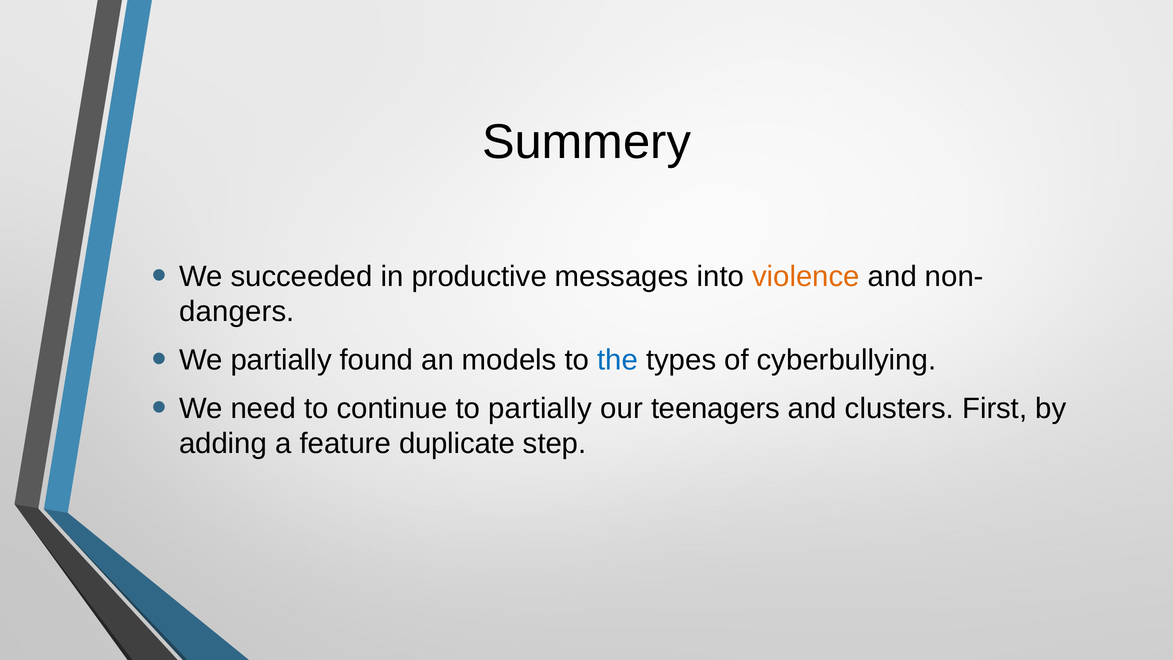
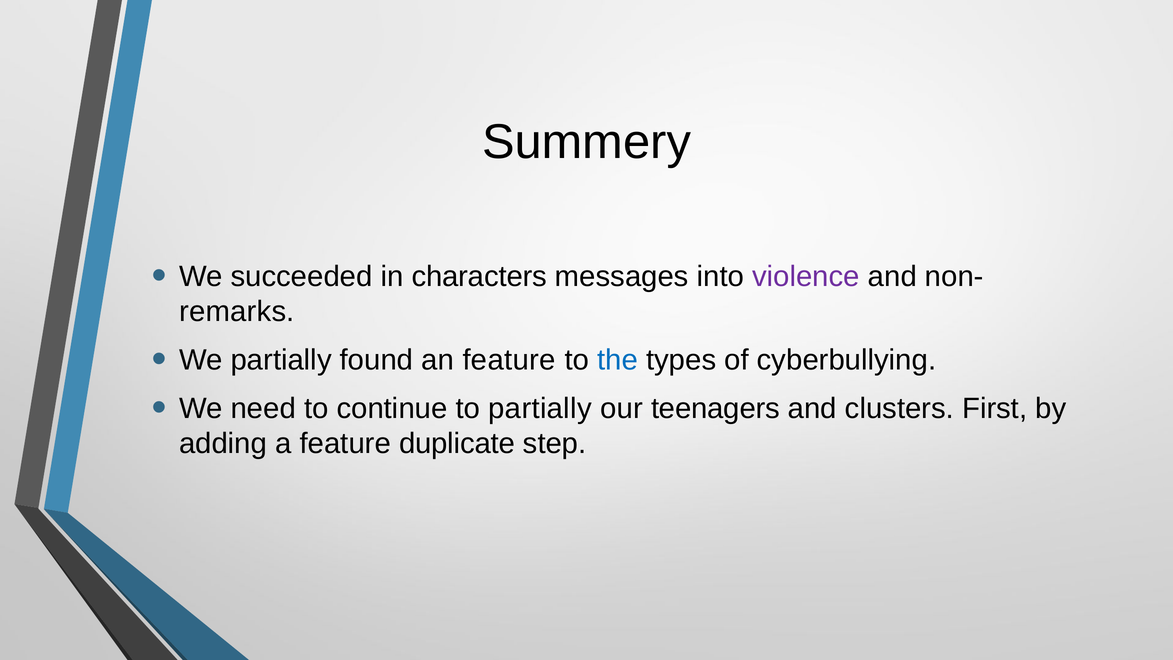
productive: productive -> characters
violence colour: orange -> purple
dangers: dangers -> remarks
an models: models -> feature
